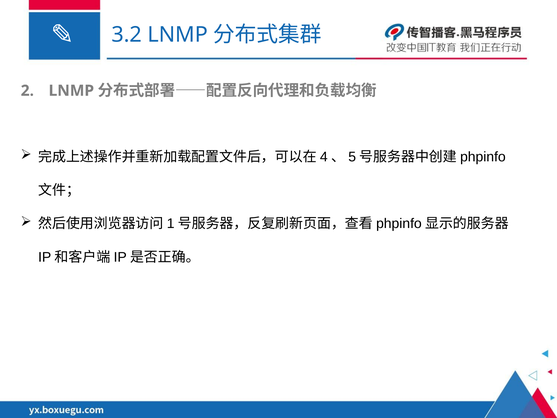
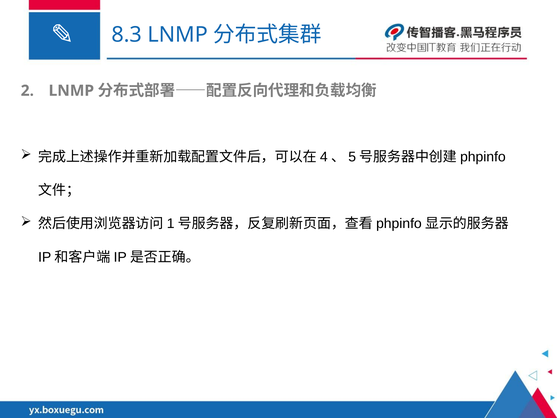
3.2: 3.2 -> 8.3
